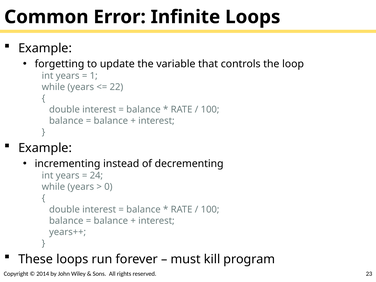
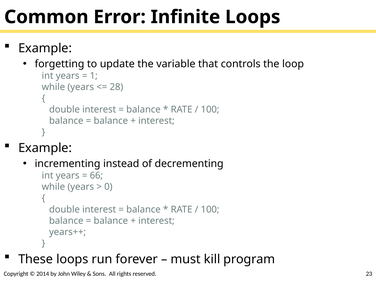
22: 22 -> 28
24: 24 -> 66
